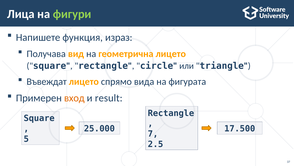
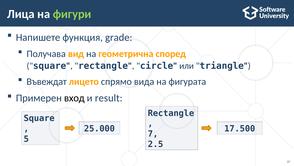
израз: израз -> grade
геометрична лицето: лицето -> според
вход colour: orange -> black
